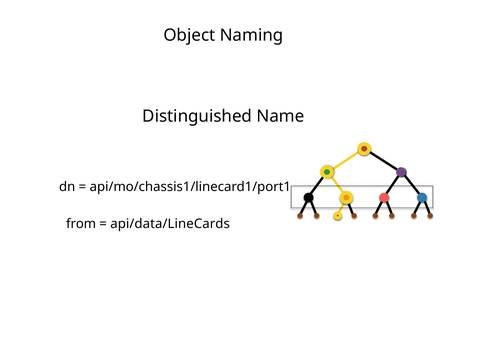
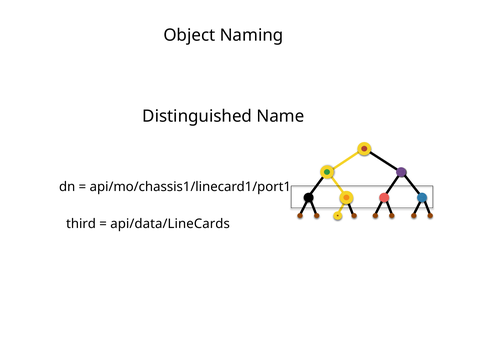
from: from -> third
